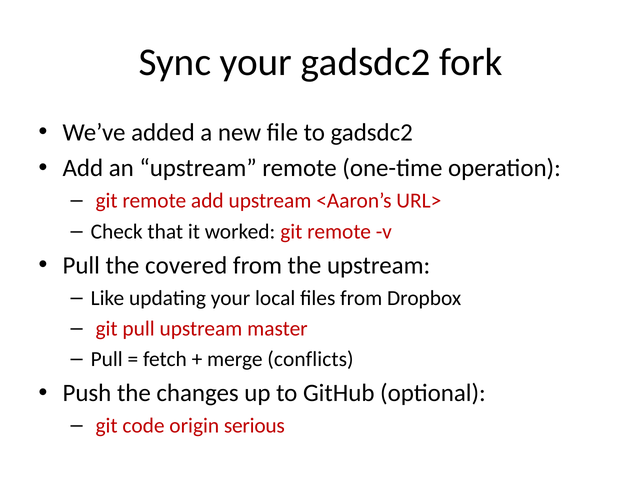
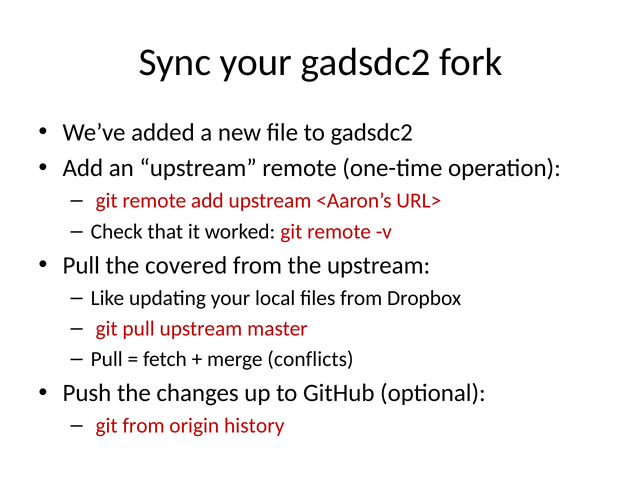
git code: code -> from
serious: serious -> history
